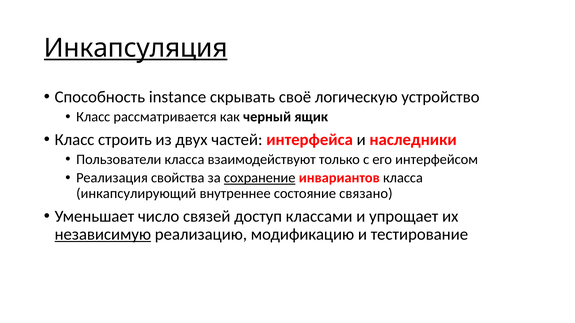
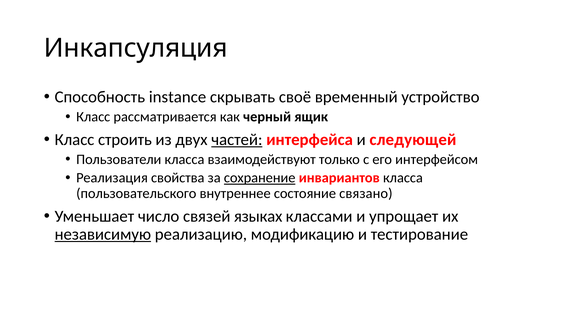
Инкапсуляция underline: present -> none
логическую: логическую -> временный
частей underline: none -> present
наследники: наследники -> следующей
инкапсулирующий: инкапсулирующий -> пользовательского
доступ: доступ -> языках
